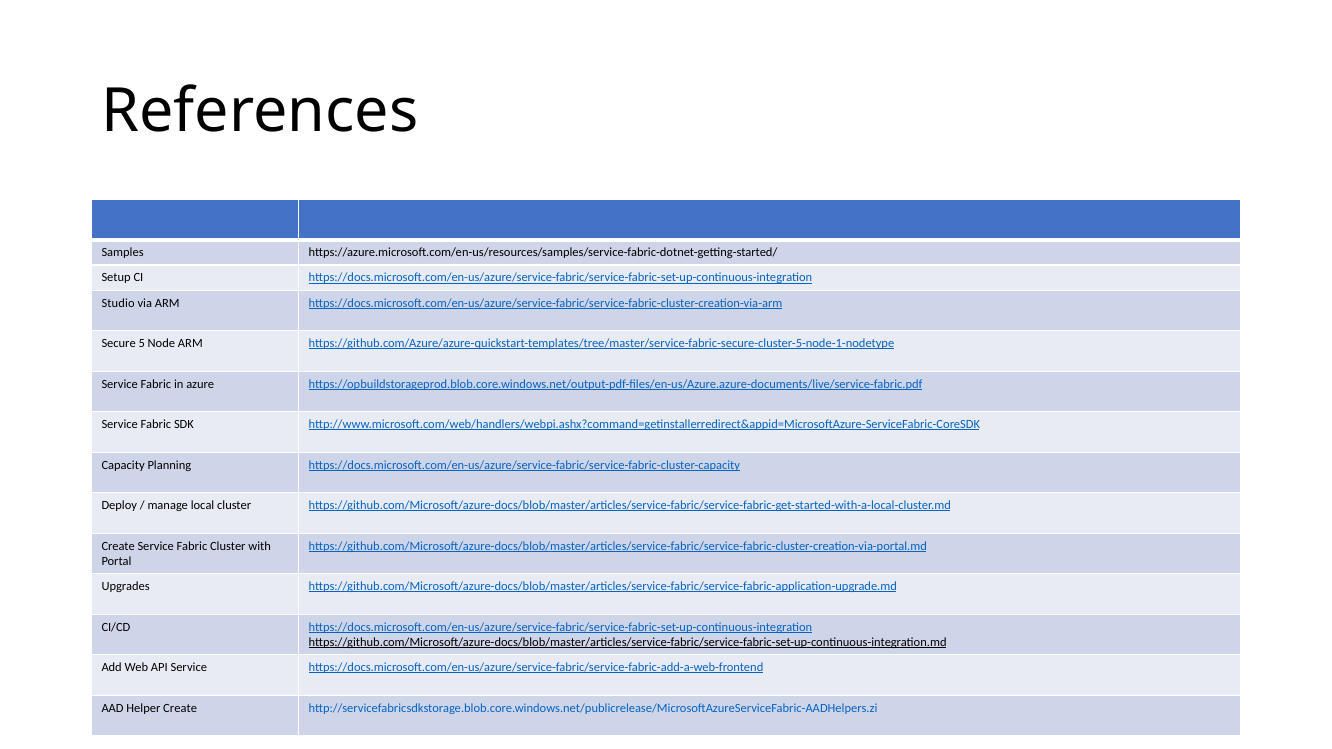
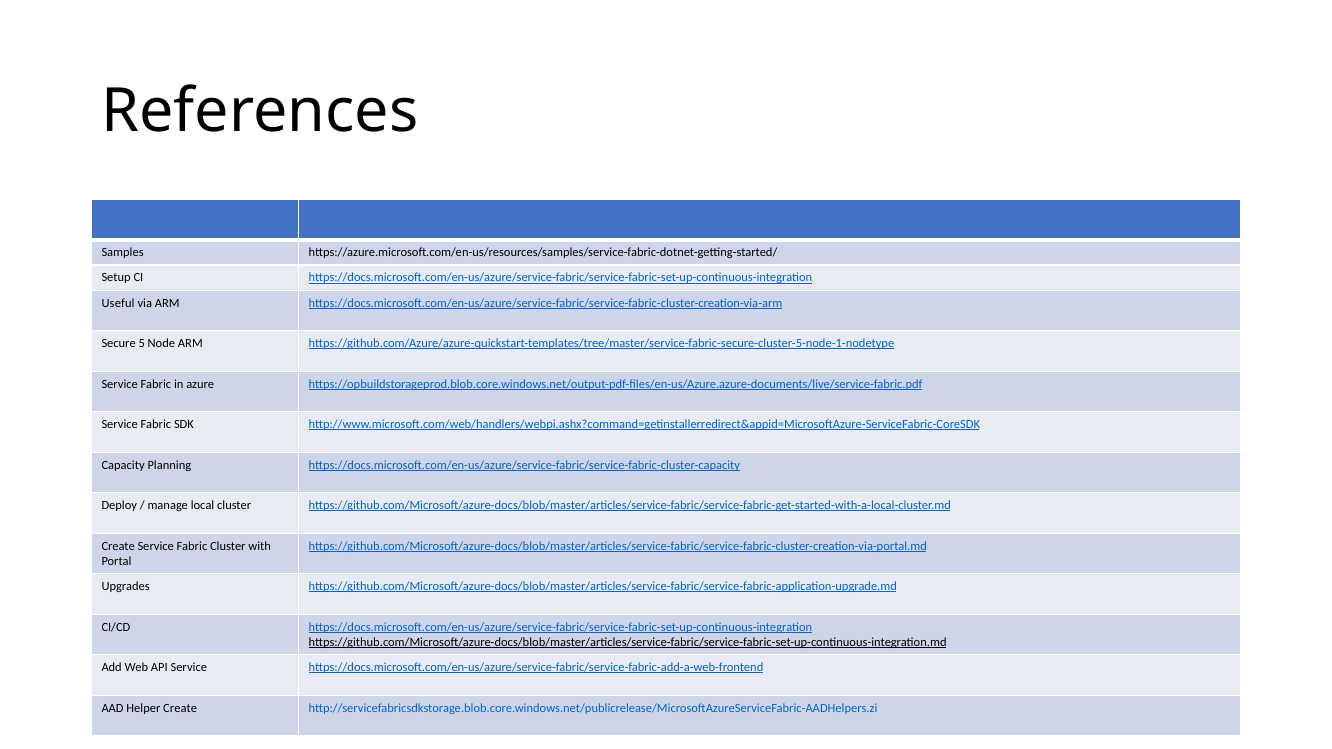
Studio: Studio -> Useful
